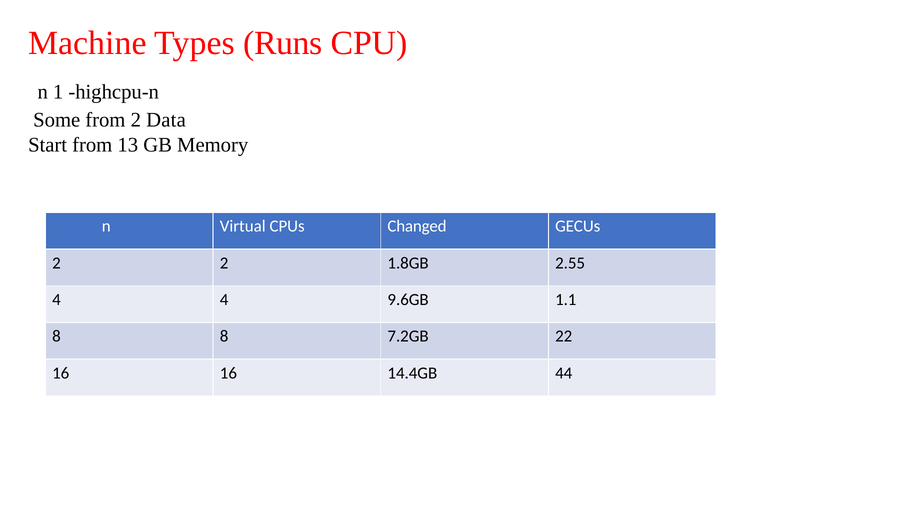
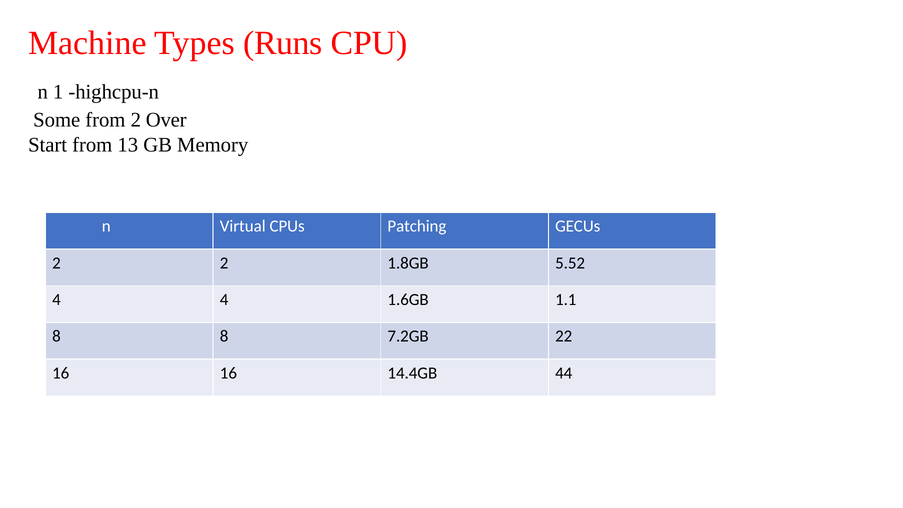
Data: Data -> Over
Changed: Changed -> Patching
2.55: 2.55 -> 5.52
9.6GB: 9.6GB -> 1.6GB
